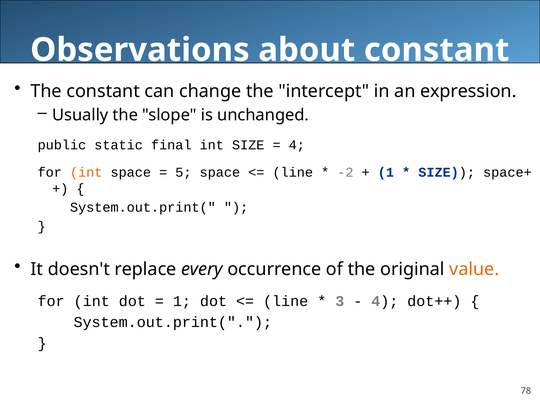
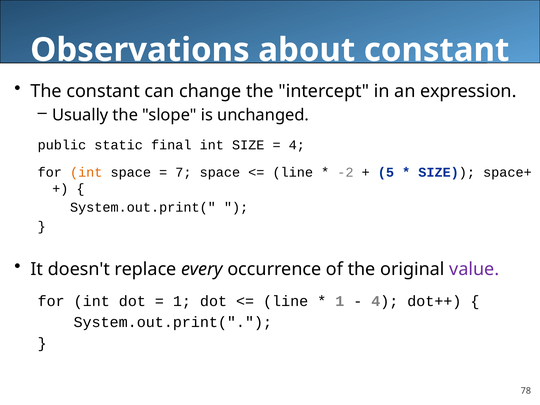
5: 5 -> 7
1 at (386, 172): 1 -> 5
value colour: orange -> purple
3 at (340, 301): 3 -> 1
